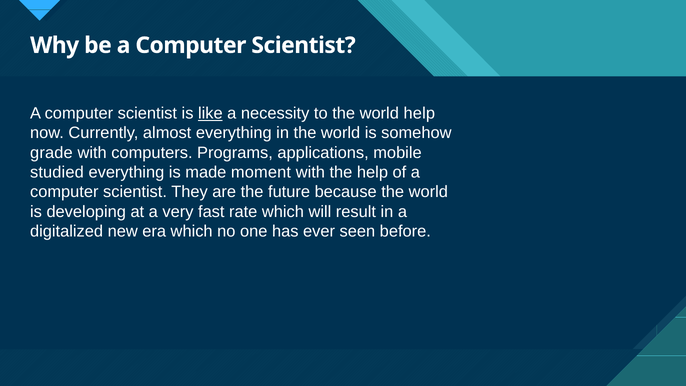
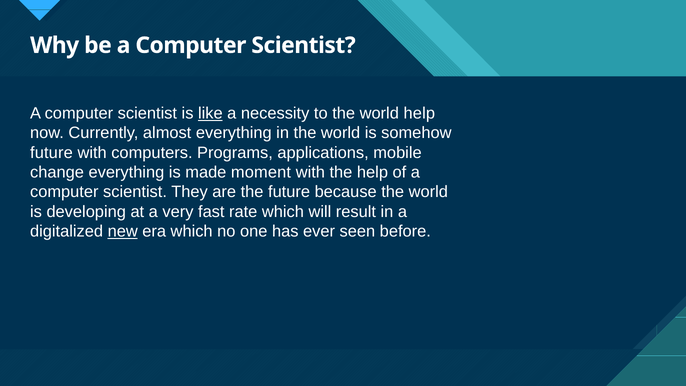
grade at (51, 153): grade -> future
studied: studied -> change
new underline: none -> present
